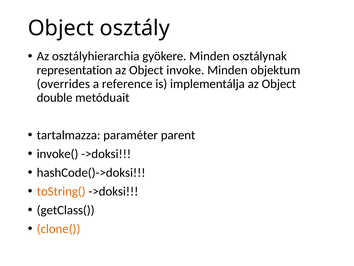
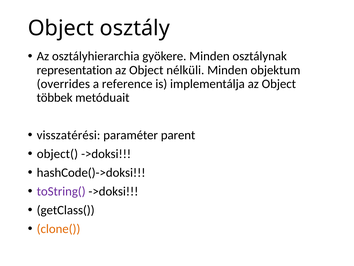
invoke: invoke -> nélküli
double: double -> többek
tartalmazza: tartalmazza -> visszatérési
invoke(: invoke( -> object(
toString( colour: orange -> purple
